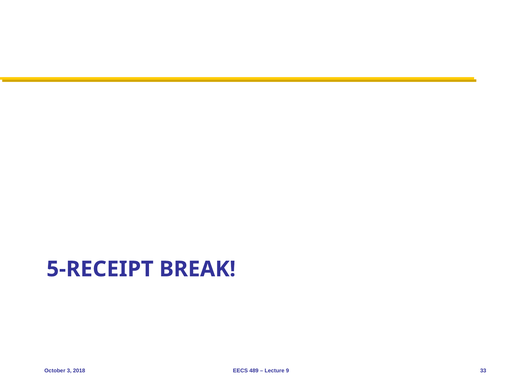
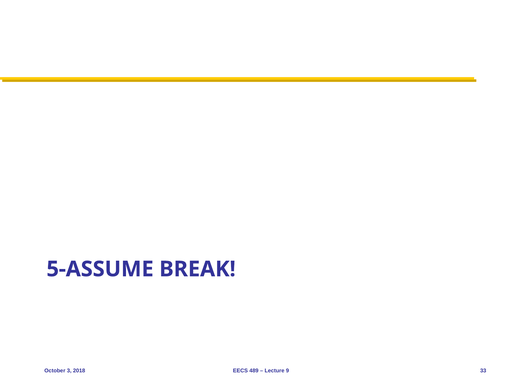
5-RECEIPT: 5-RECEIPT -> 5-ASSUME
